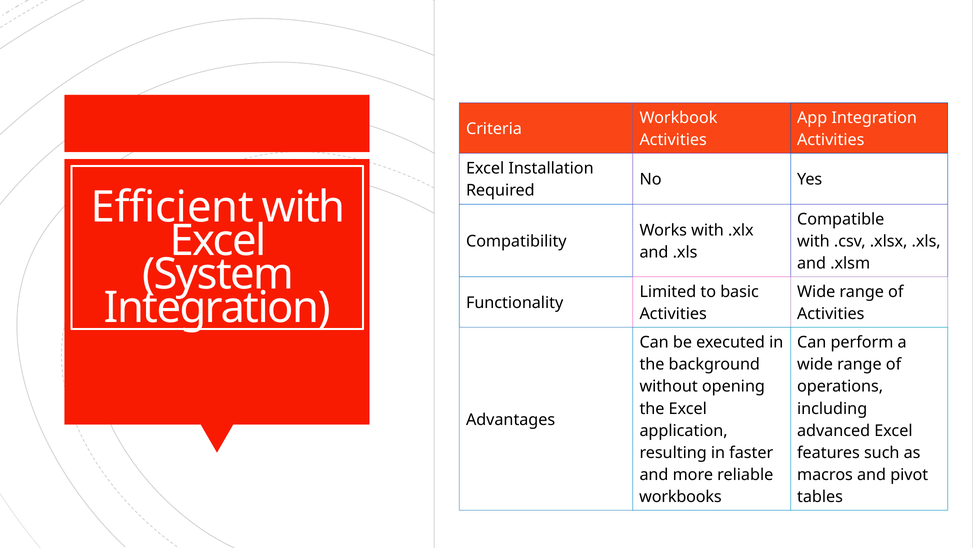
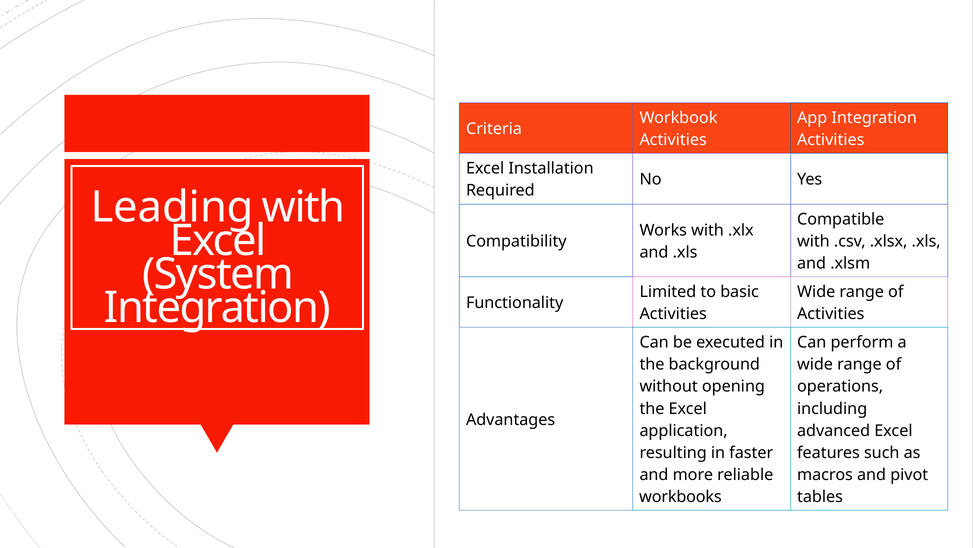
Efficient: Efficient -> Leading
